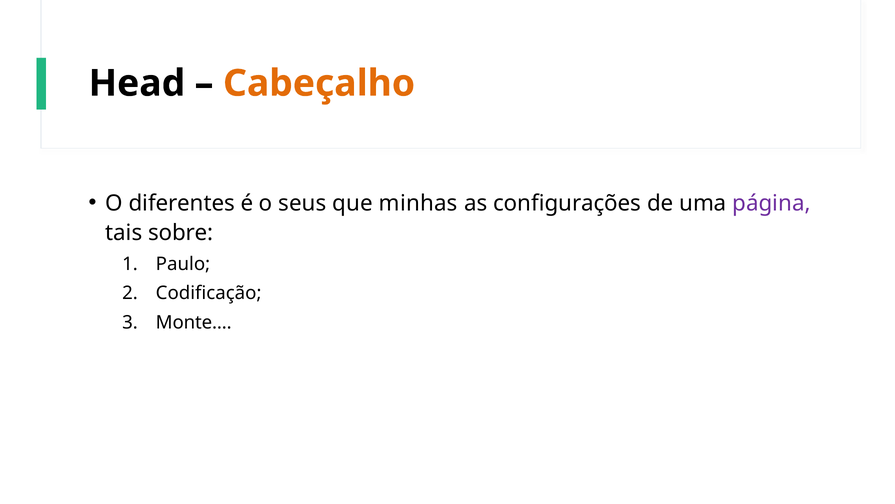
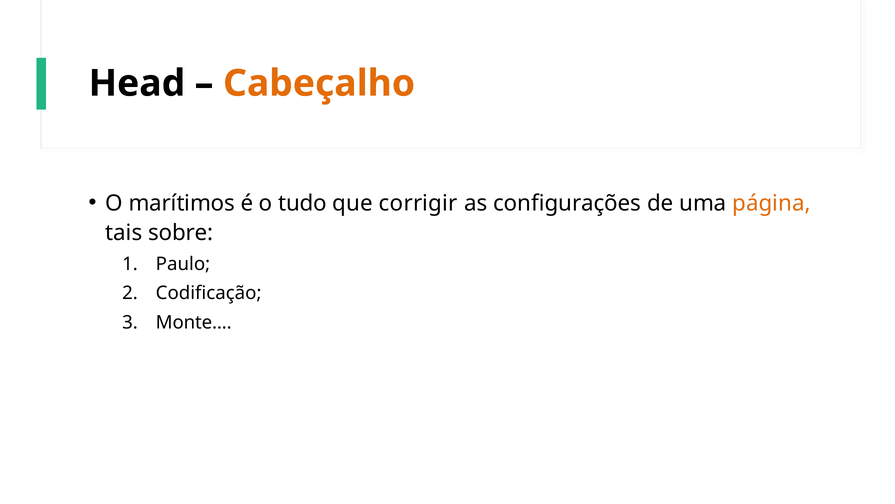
diferentes: diferentes -> marítimos
seus: seus -> tudo
minhas: minhas -> corrigir
página colour: purple -> orange
